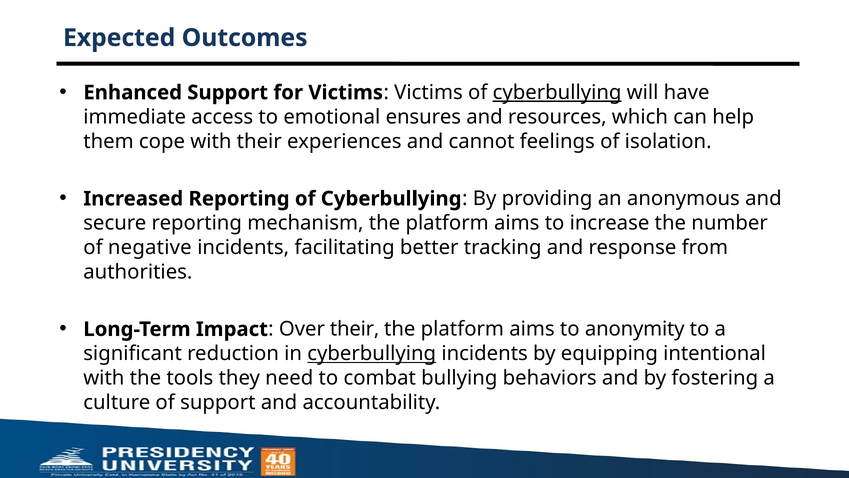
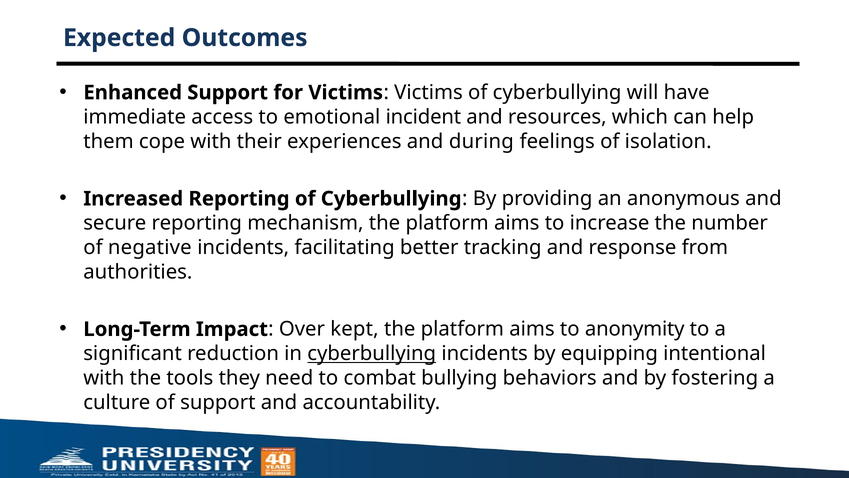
cyberbullying at (557, 92) underline: present -> none
ensures: ensures -> incident
cannot: cannot -> during
Over their: their -> kept
